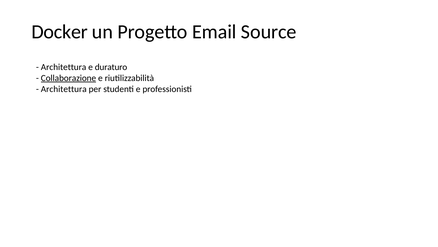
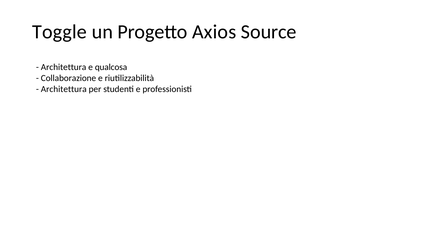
Docker: Docker -> Toggle
Email: Email -> Axios
duraturo: duraturo -> qualcosa
Collaborazione underline: present -> none
